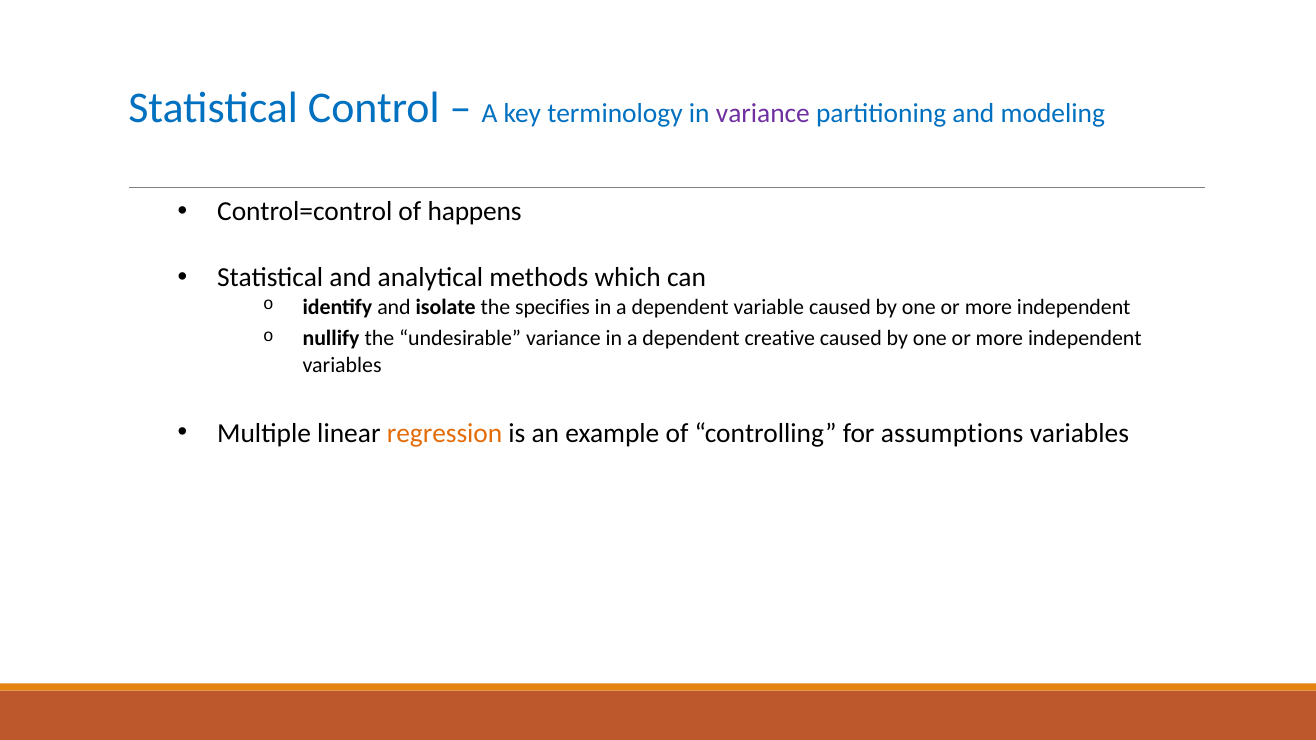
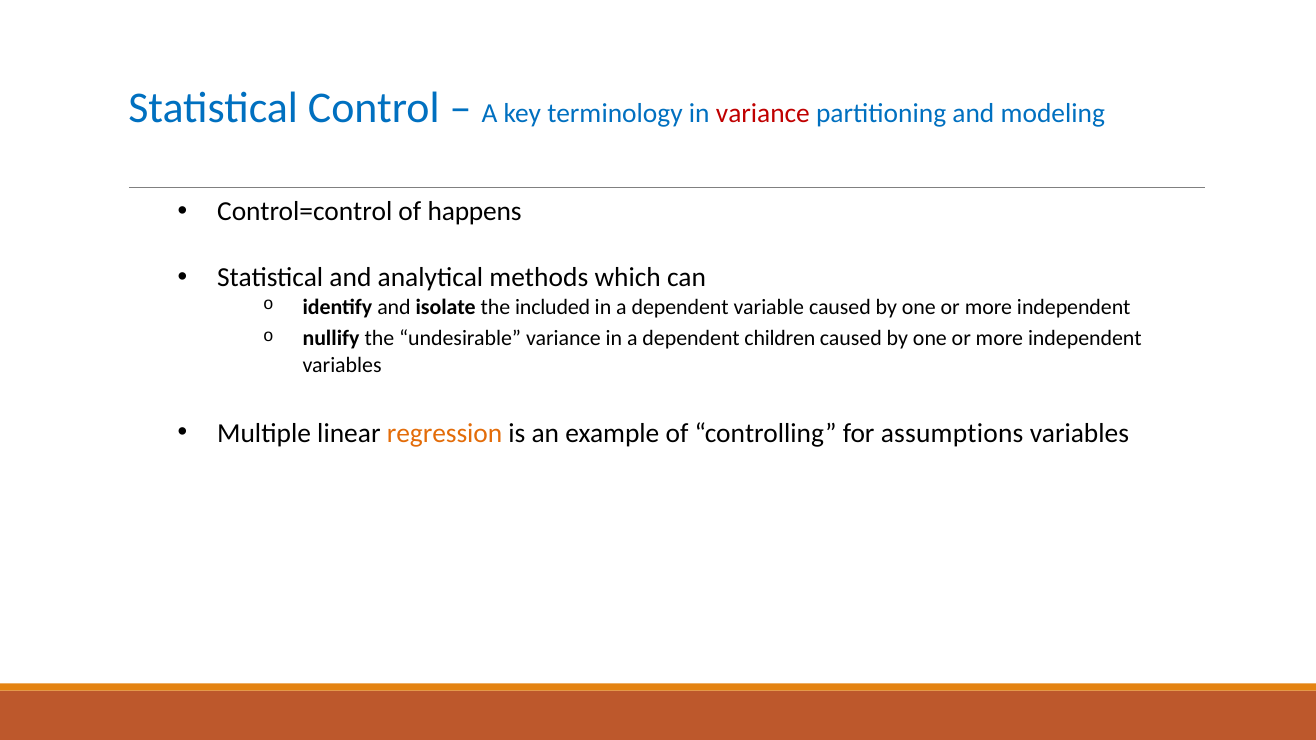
variance at (763, 114) colour: purple -> red
specifies: specifies -> included
creative: creative -> children
